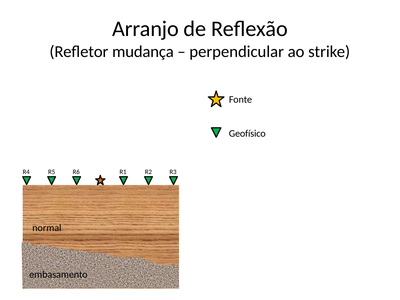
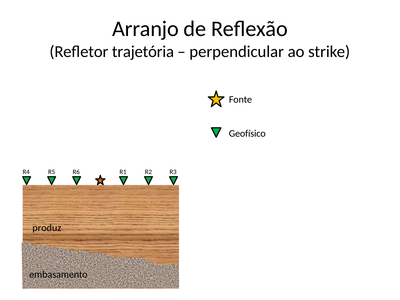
mudança: mudança -> trajetória
normal: normal -> produz
